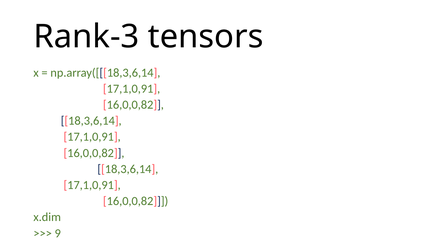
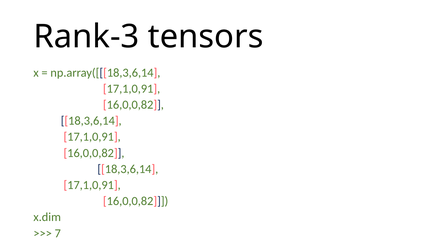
9: 9 -> 7
